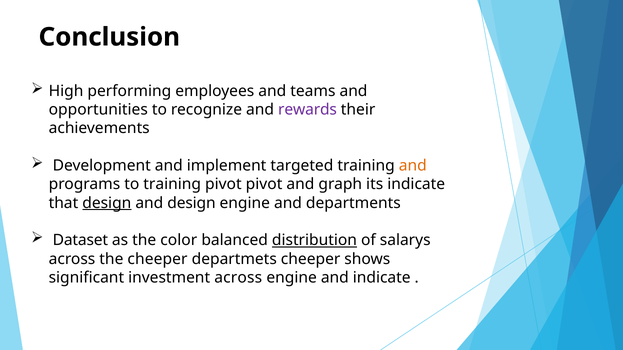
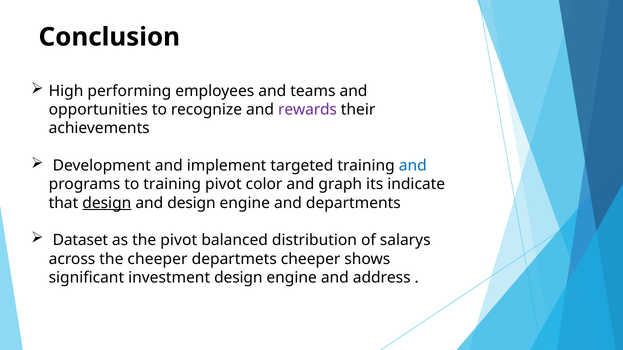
and at (413, 166) colour: orange -> blue
pivot pivot: pivot -> color
the color: color -> pivot
distribution underline: present -> none
investment across: across -> design
and indicate: indicate -> address
